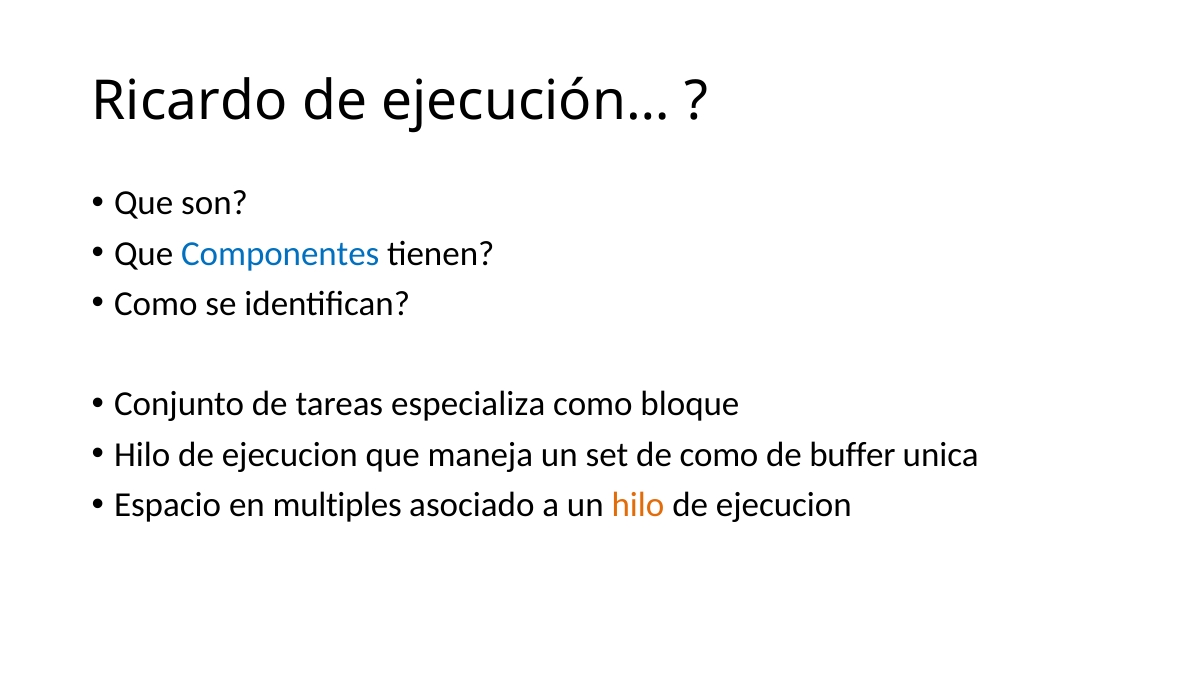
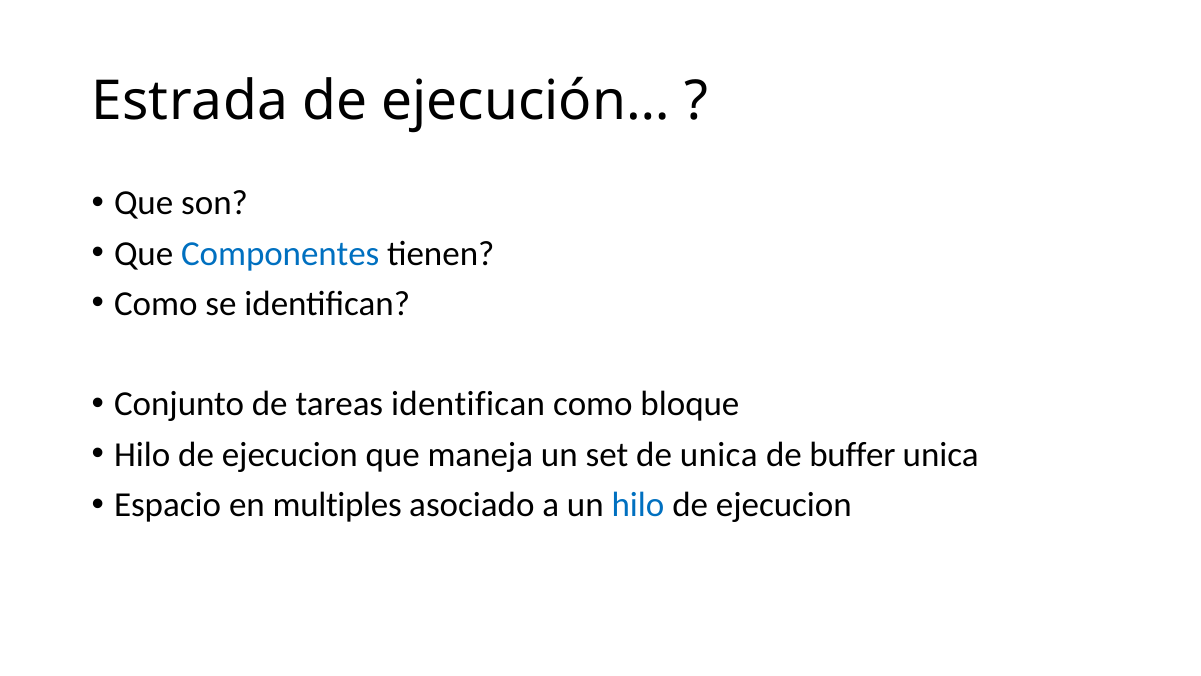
Ricardo: Ricardo -> Estrada
tareas especializa: especializa -> identifican
de como: como -> unica
hilo at (638, 505) colour: orange -> blue
